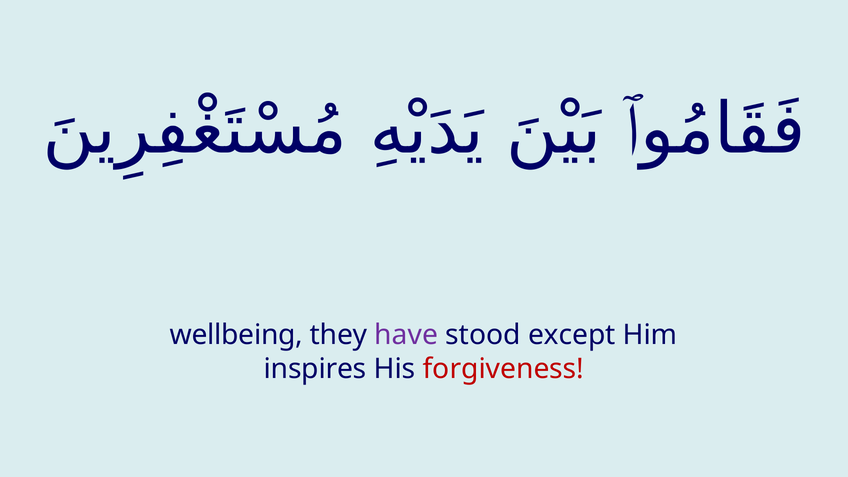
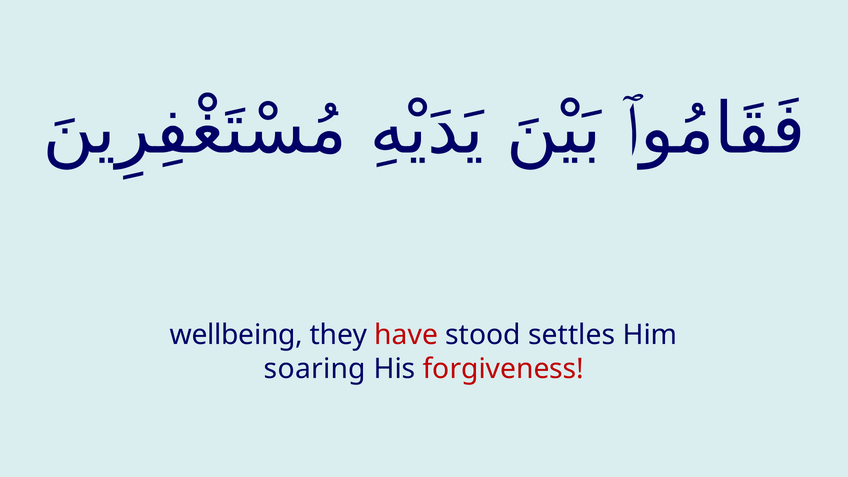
have colour: purple -> red
except: except -> settles
inspires: inspires -> soaring
